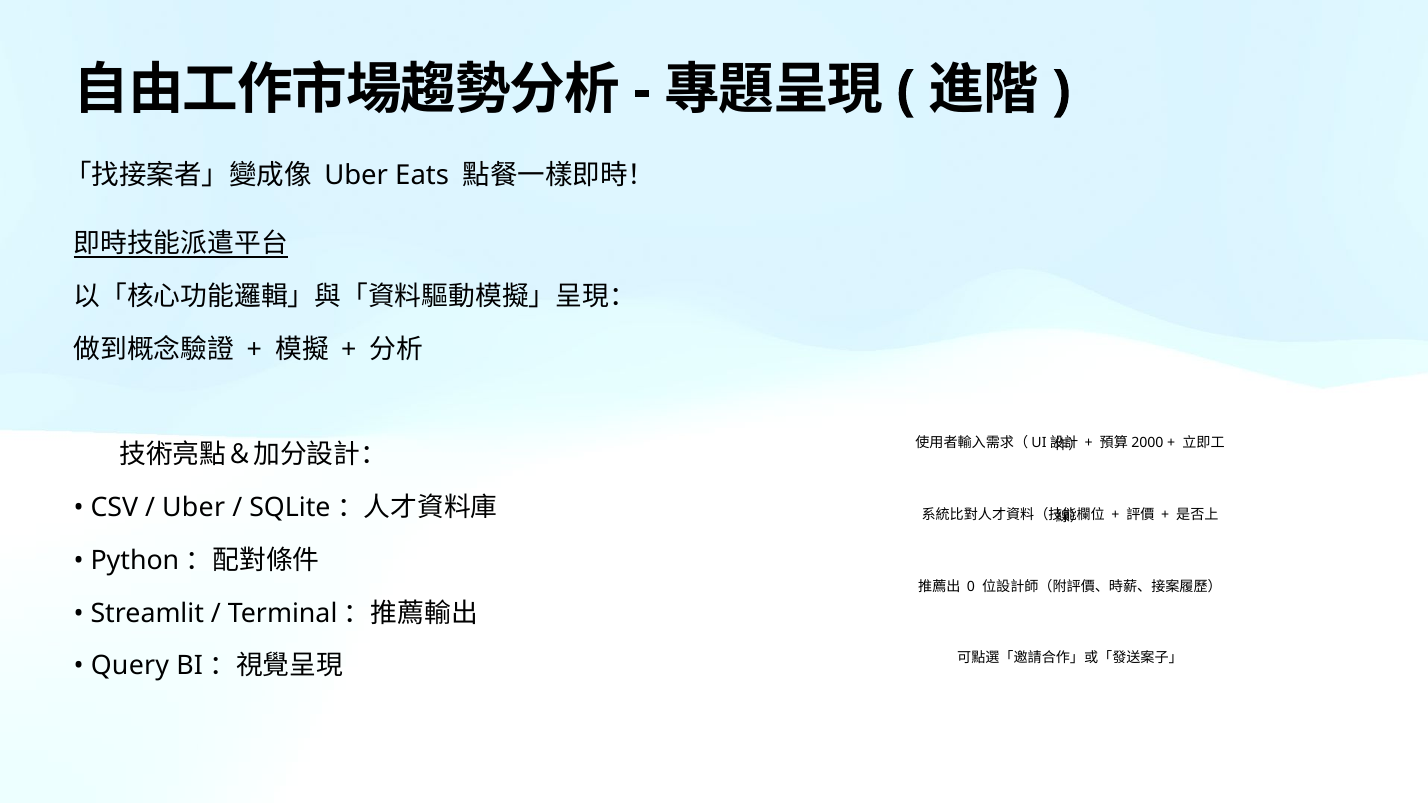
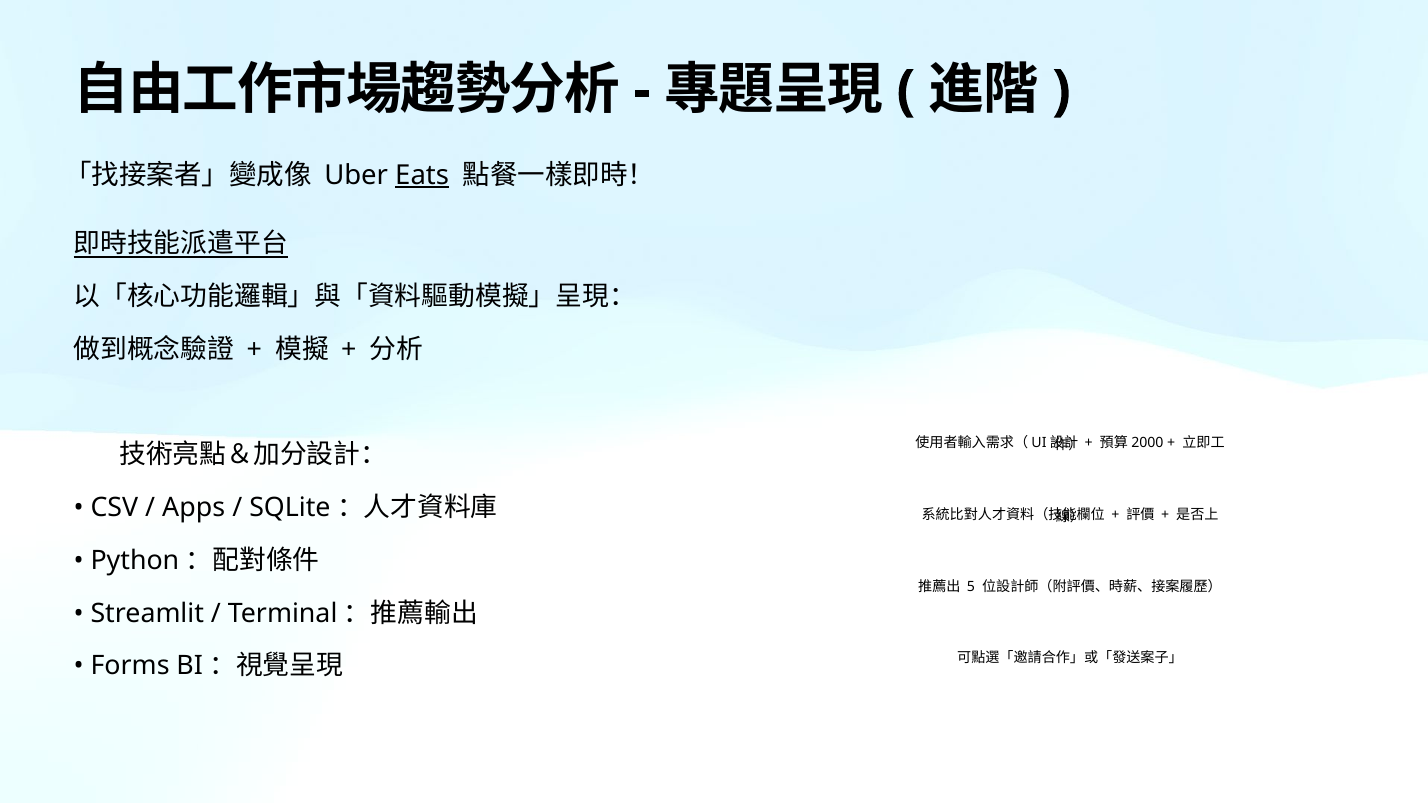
Eats underline: none -> present
Uber at (194, 508): Uber -> Apps
0: 0 -> 5
Query: Query -> Forms
